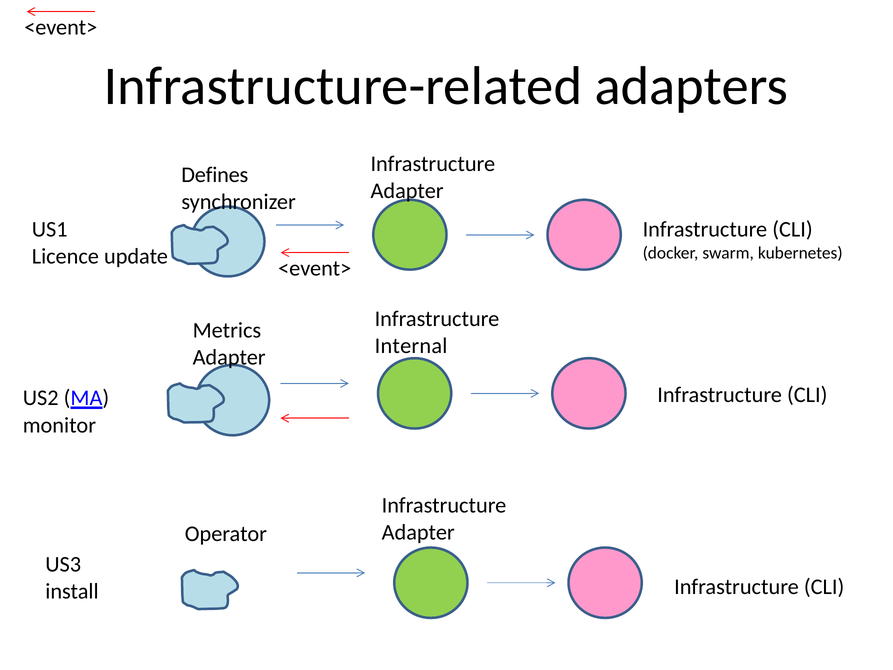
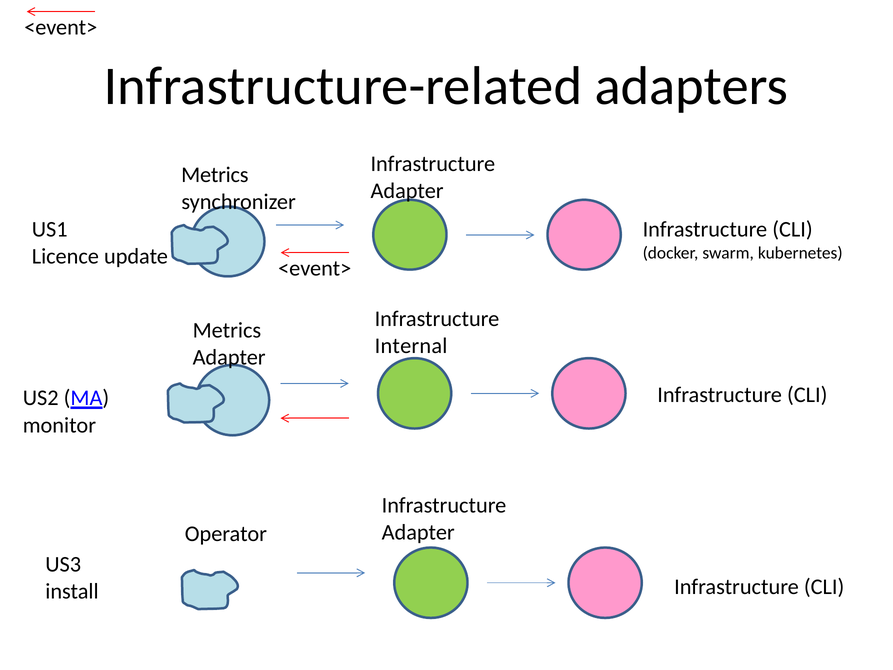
Defines at (215, 175): Defines -> Metrics
